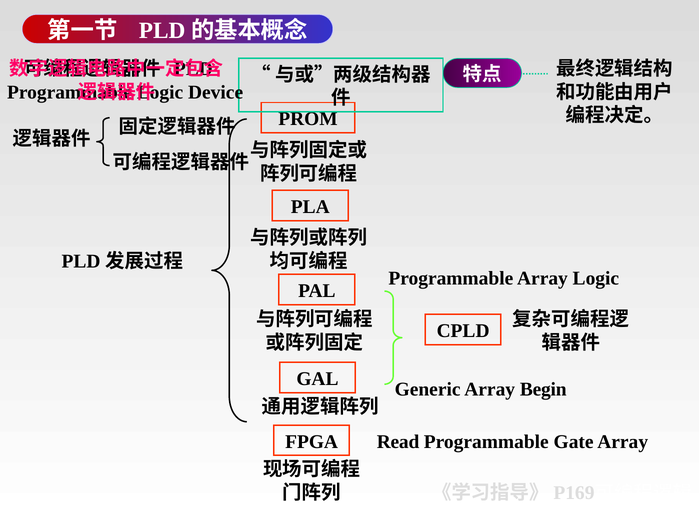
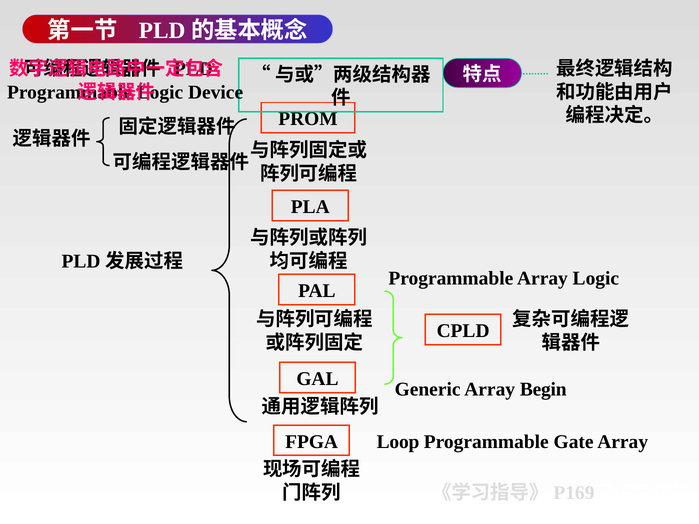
Read: Read -> Loop
